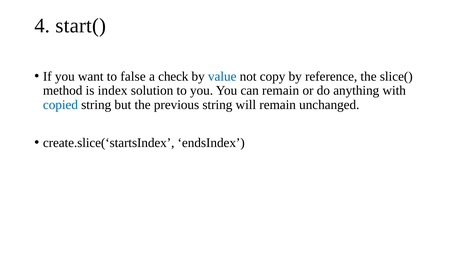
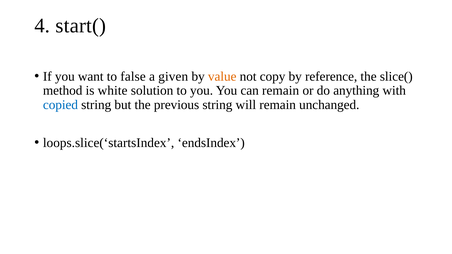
check: check -> given
value colour: blue -> orange
index: index -> white
create.slice(‘startsIndex: create.slice(‘startsIndex -> loops.slice(‘startsIndex
